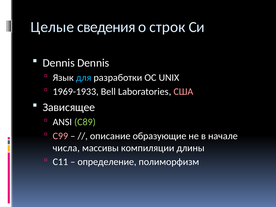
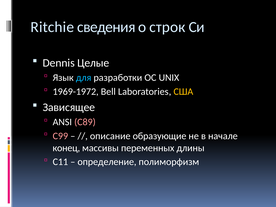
Целые: Целые -> Ritchie
Dennis Dennis: Dennis -> Целые
1969-1933: 1969-1933 -> 1969-1972
США colour: pink -> yellow
С89 colour: light green -> pink
числа: числа -> конец
компиляции: компиляции -> переменных
